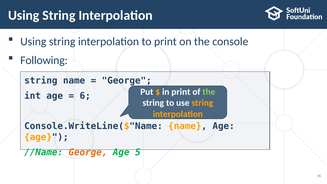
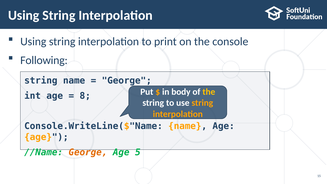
in print: print -> body
the at (209, 92) colour: light green -> yellow
6: 6 -> 8
